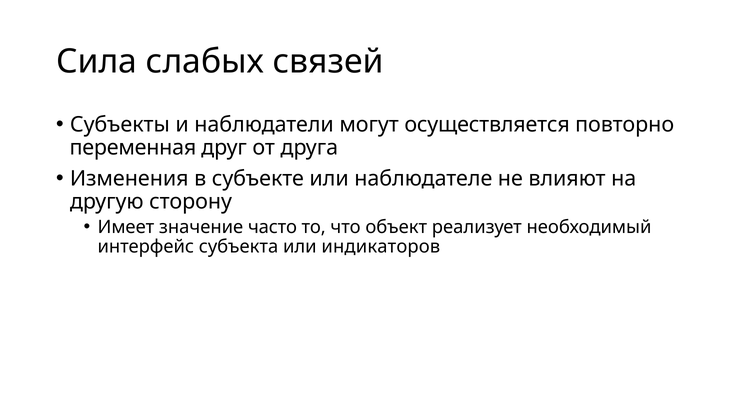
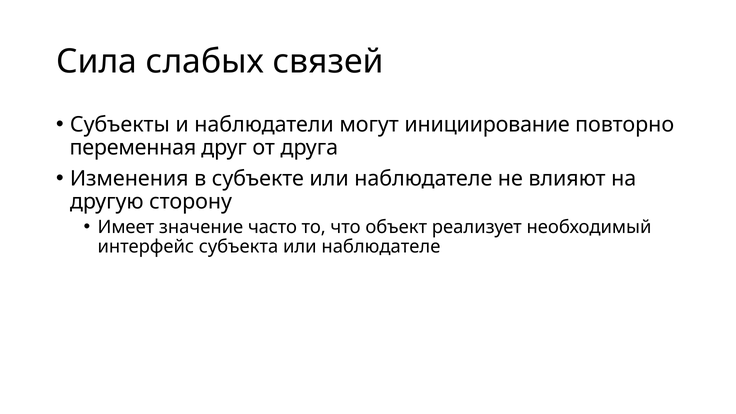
осуществляется: осуществляется -> инициирование
субъекта или индикаторов: индикаторов -> наблюдателе
